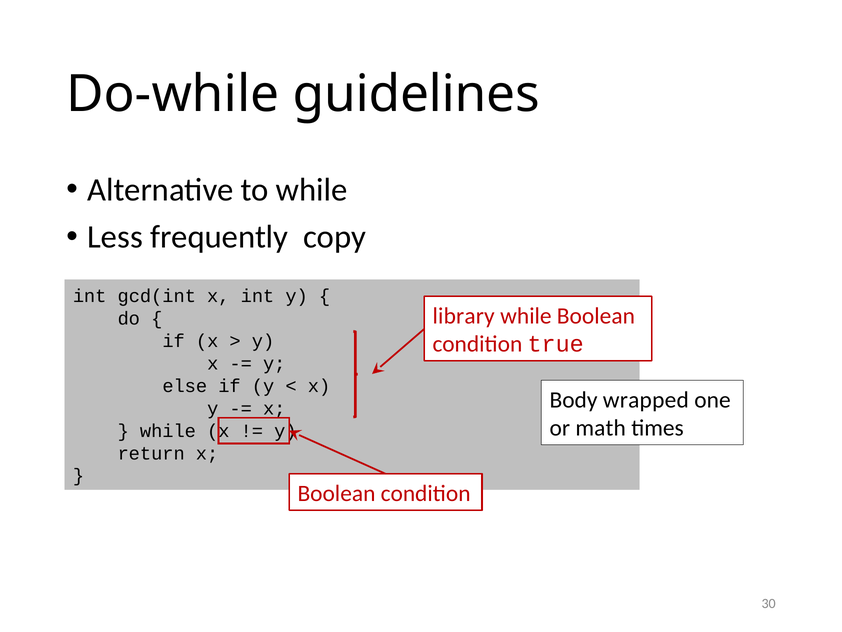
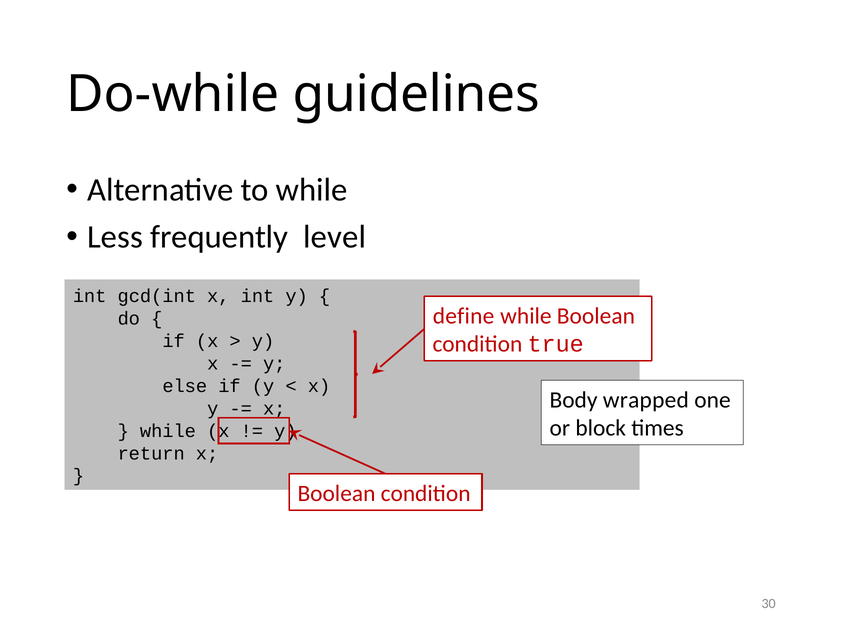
copy: copy -> level
library: library -> define
math: math -> block
